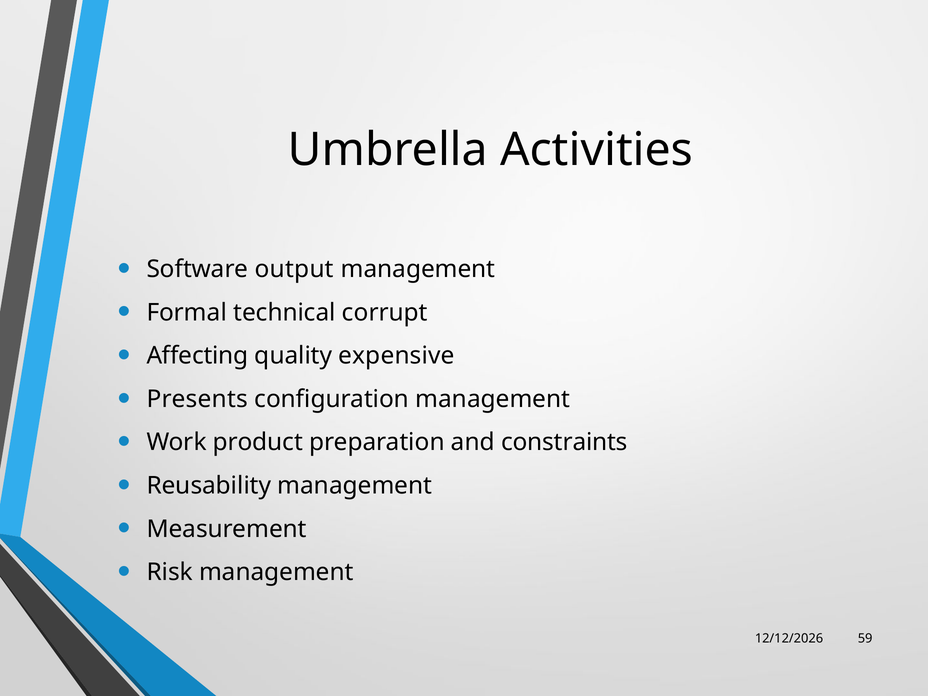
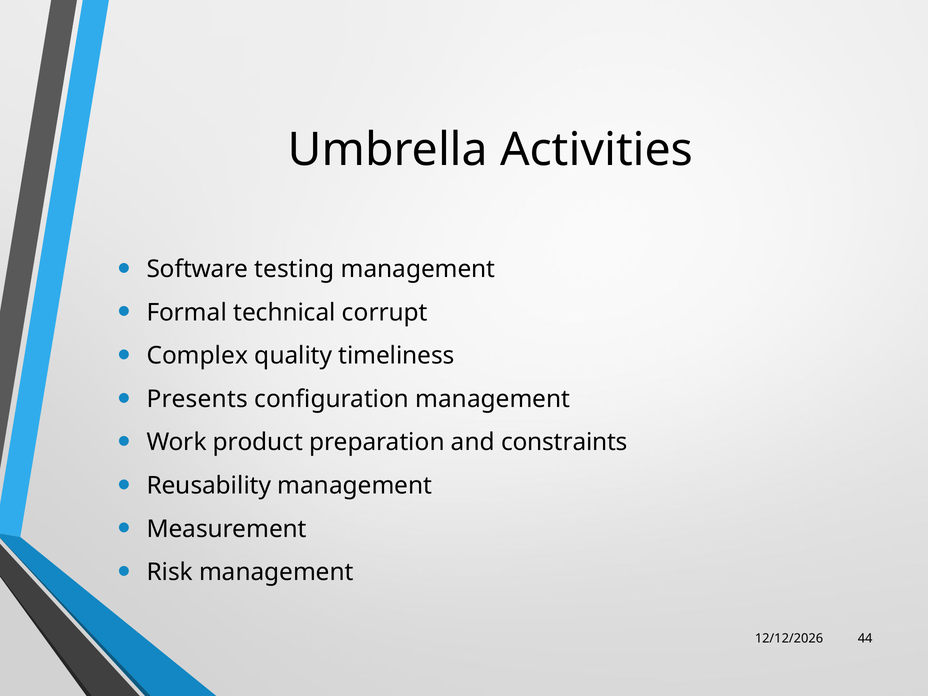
output: output -> testing
Affecting: Affecting -> Complex
expensive: expensive -> timeliness
59: 59 -> 44
